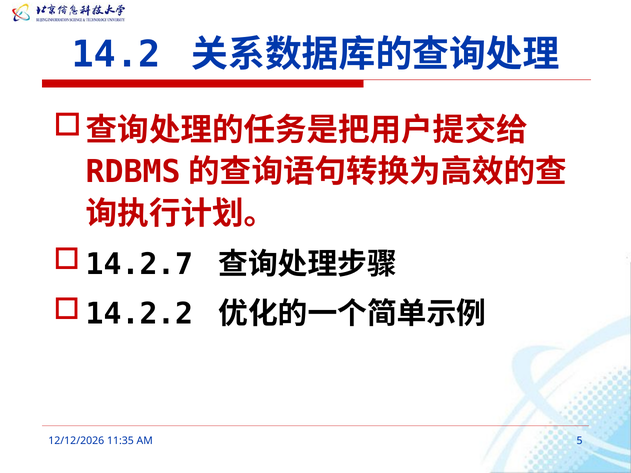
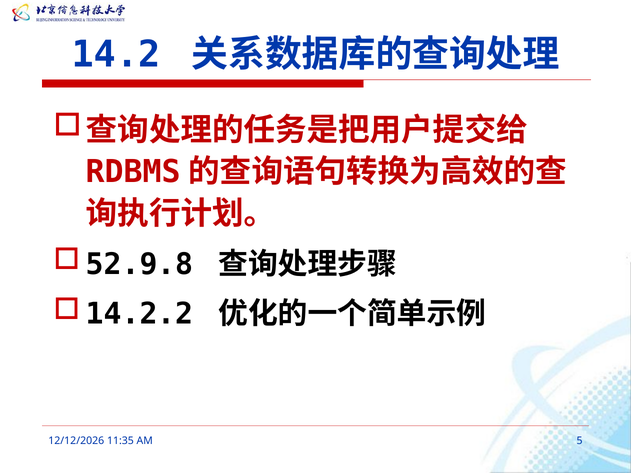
14.2.7: 14.2.7 -> 52.9.8
